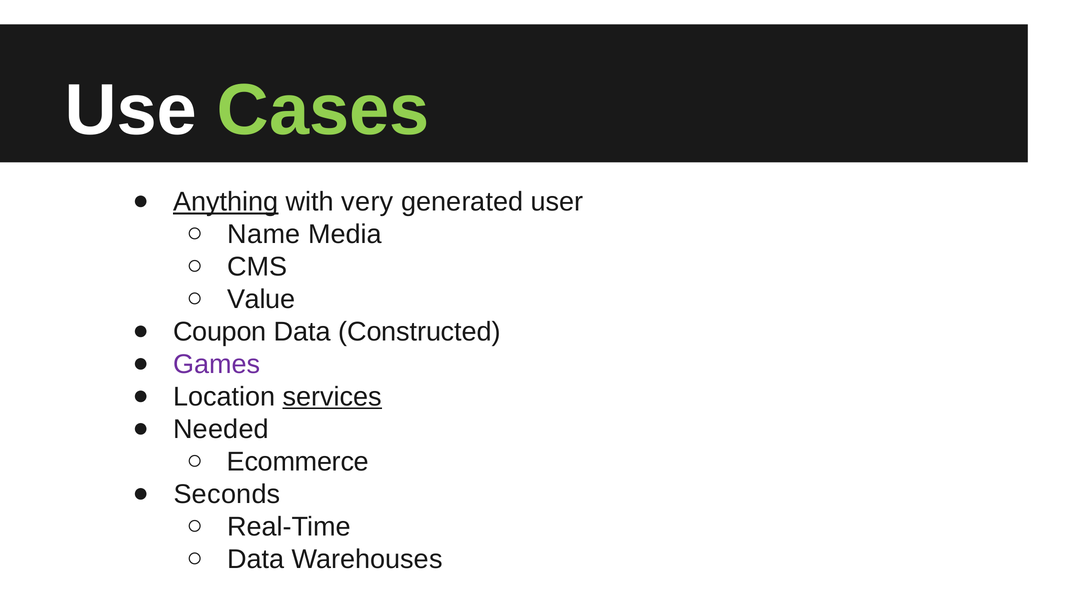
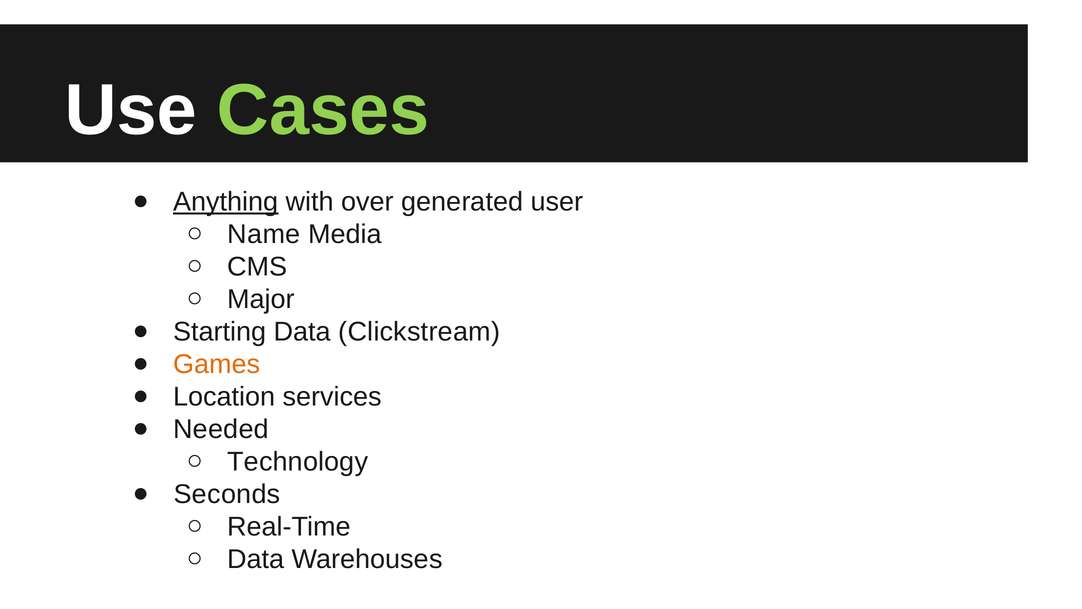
very: very -> over
Value: Value -> Major
Coupon: Coupon -> Starting
Constructed: Constructed -> Clickstream
Games colour: purple -> orange
services underline: present -> none
Ecommerce: Ecommerce -> Technology
